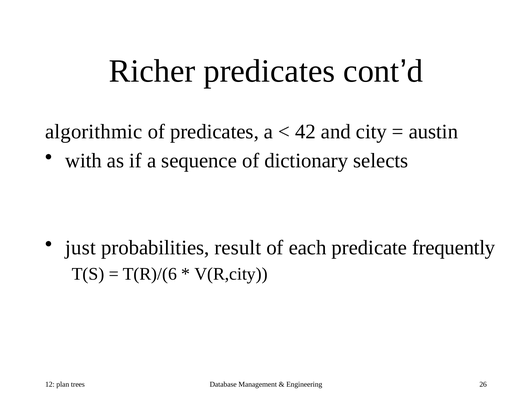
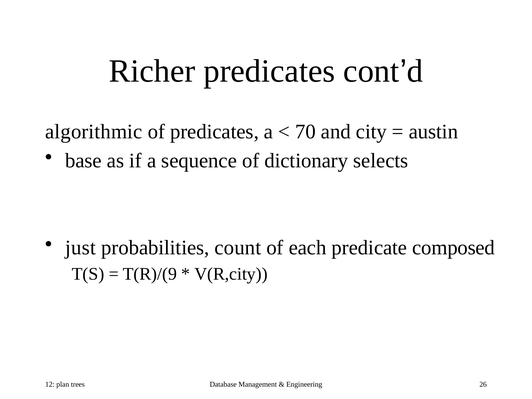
42: 42 -> 70
with: with -> base
result: result -> count
frequently: frequently -> composed
T(R)/(6: T(R)/(6 -> T(R)/(9
